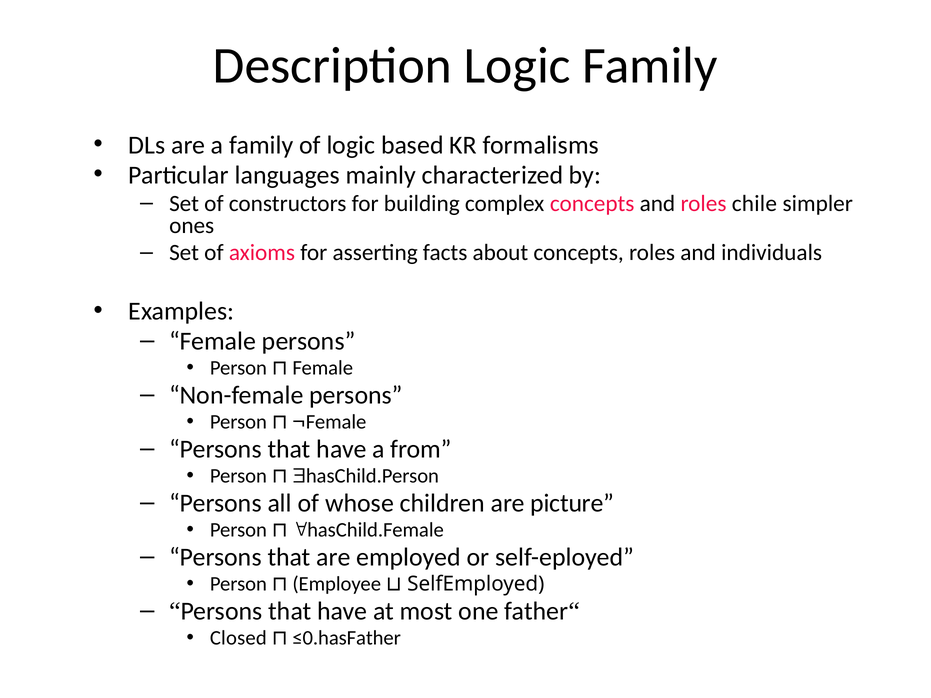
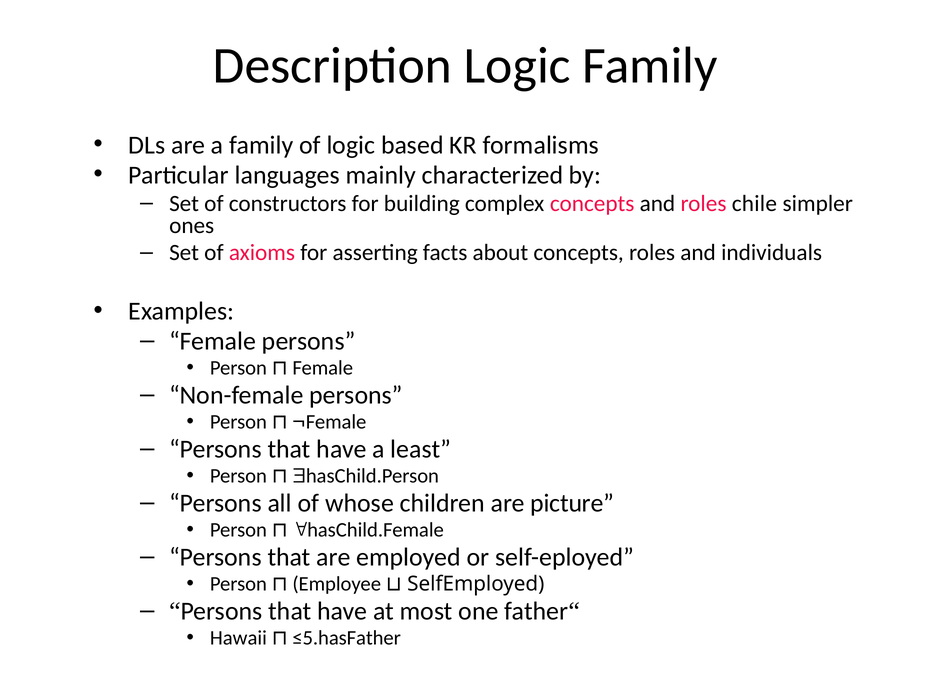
from: from -> least
Closed: Closed -> Hawaii
≤0.hasFather: ≤0.hasFather -> ≤5.hasFather
